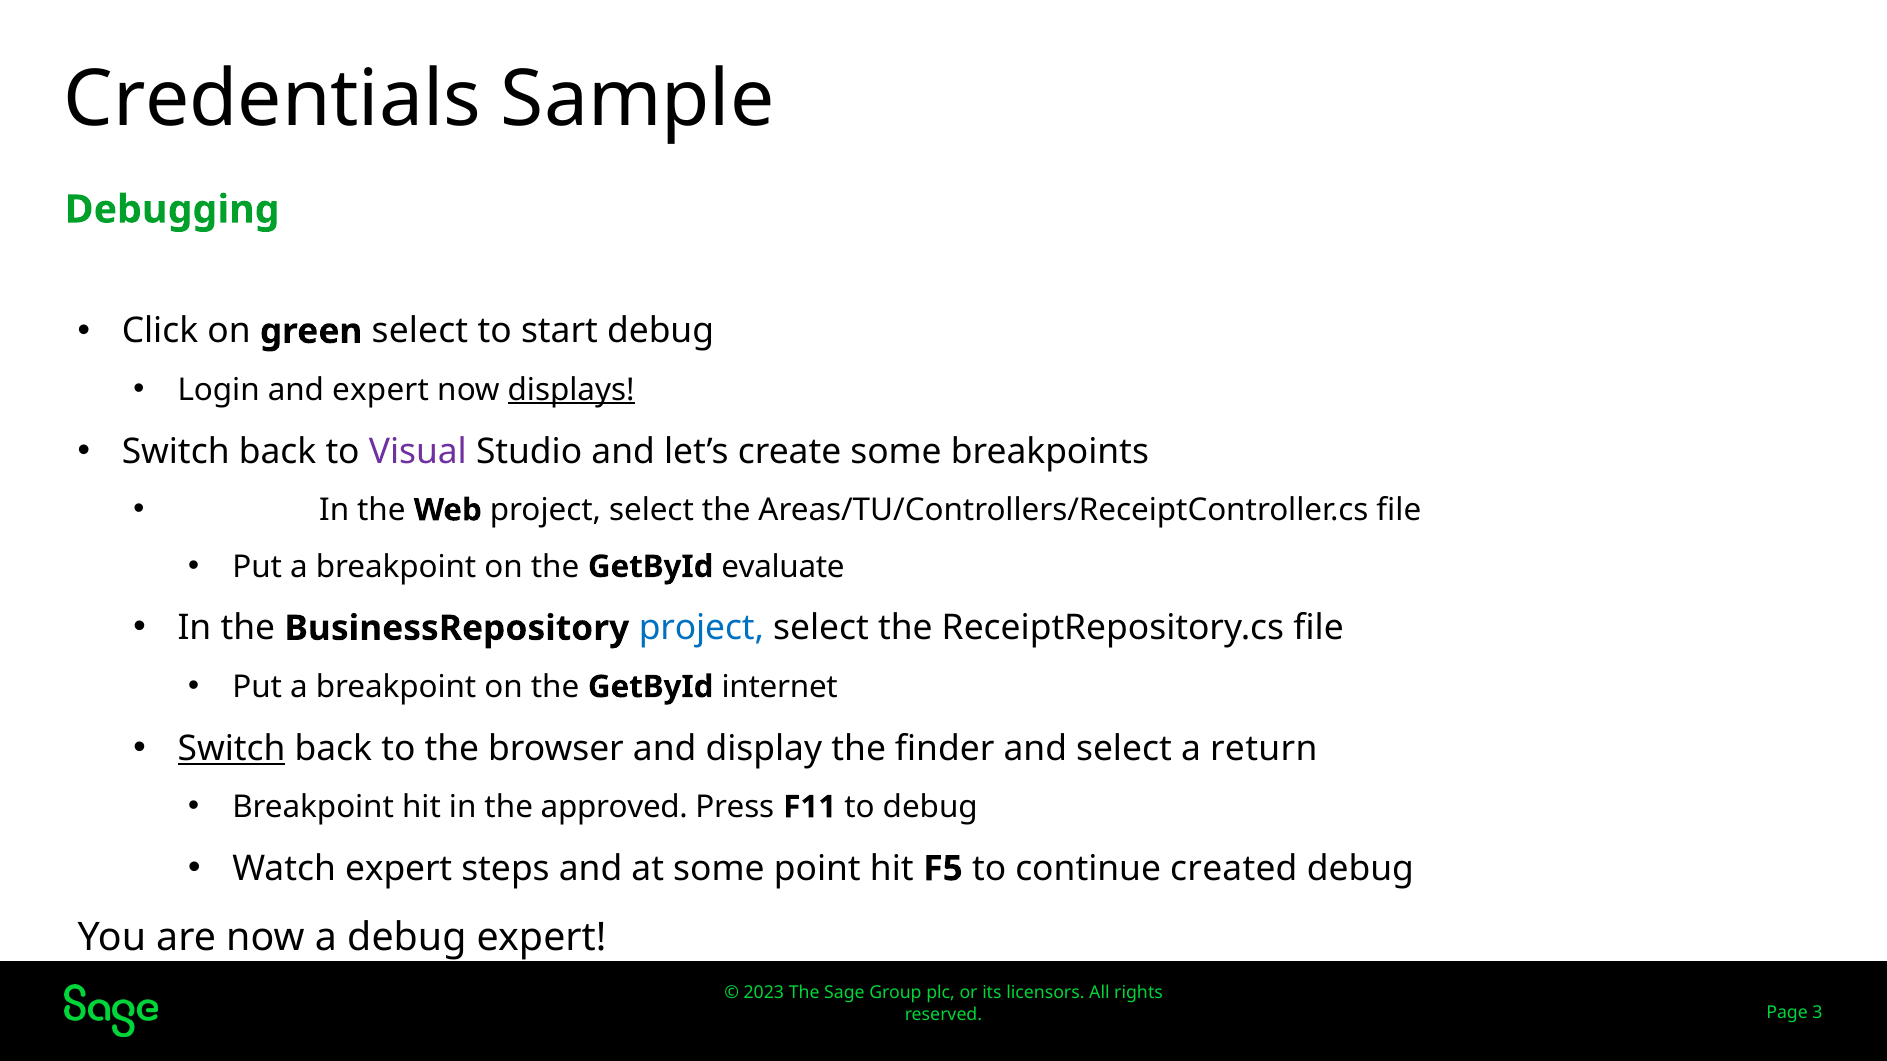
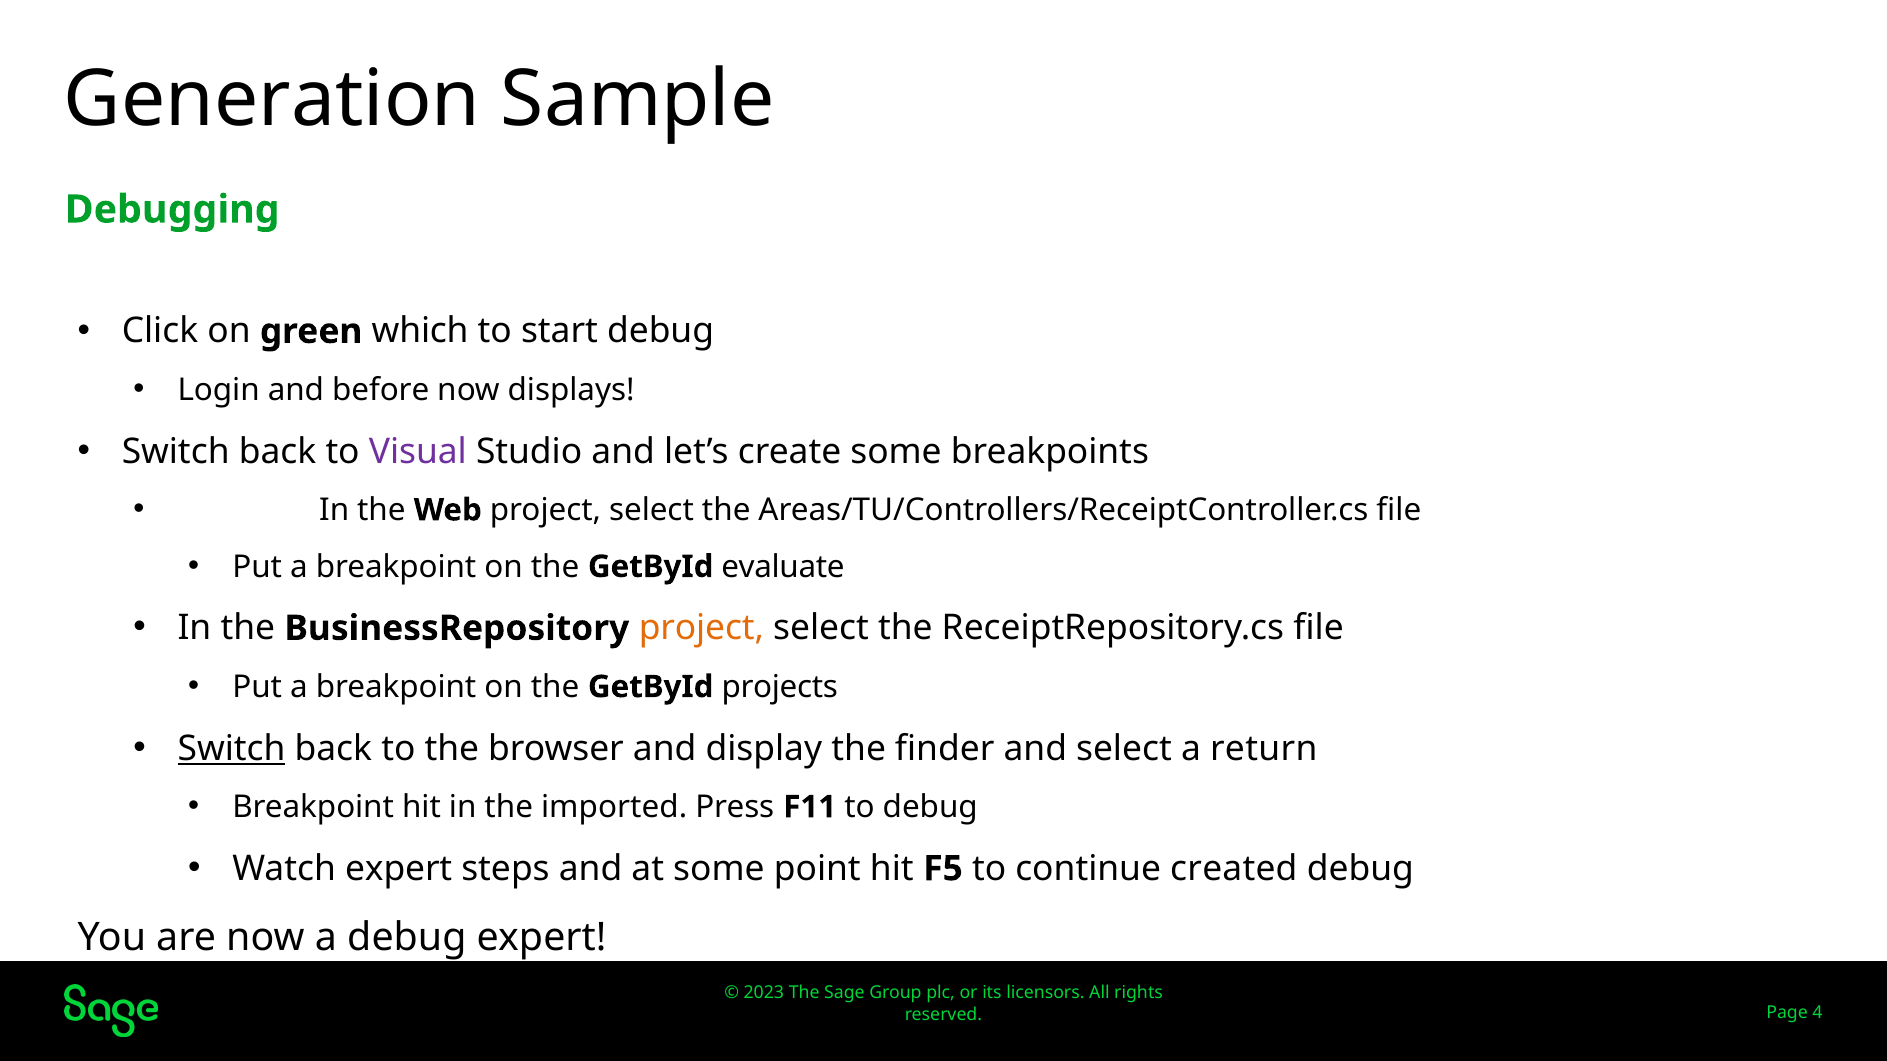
Credentials: Credentials -> Generation
green select: select -> which
and expert: expert -> before
displays underline: present -> none
project at (701, 628) colour: blue -> orange
internet: internet -> projects
approved: approved -> imported
3: 3 -> 4
